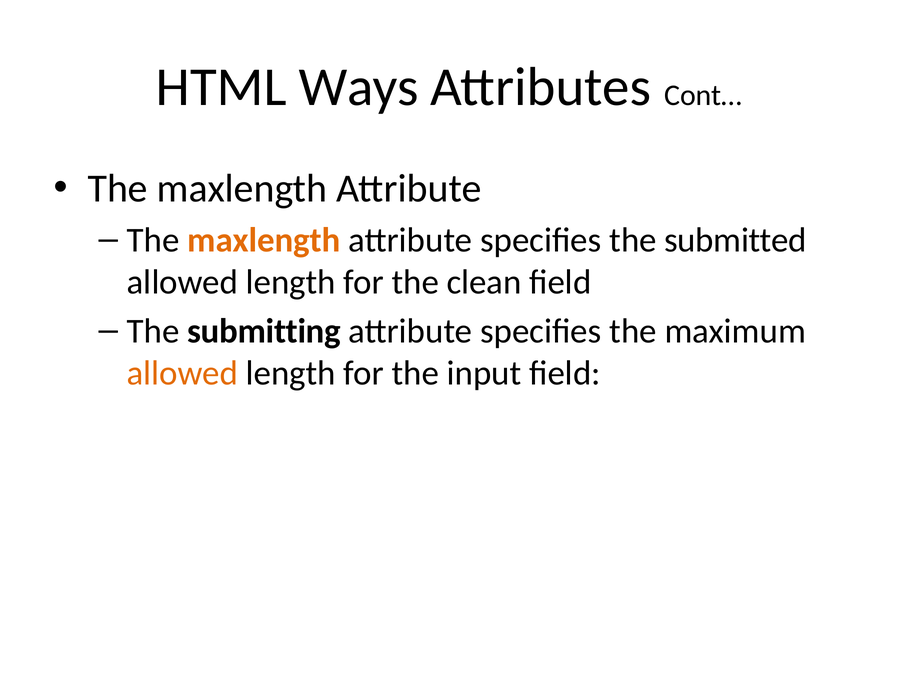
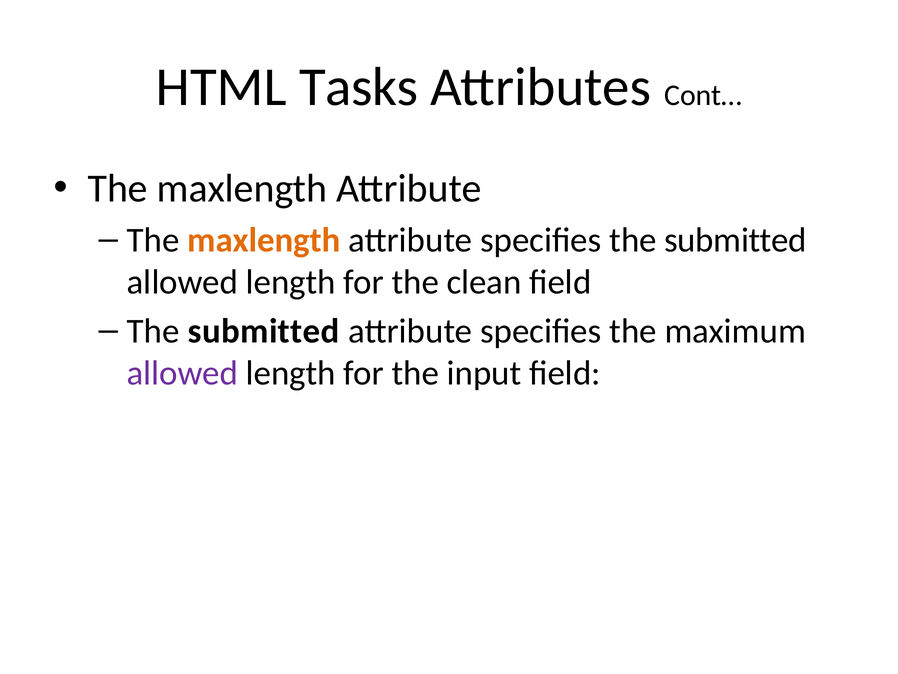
Ways: Ways -> Tasks
submitting at (264, 331): submitting -> submitted
allowed at (182, 373) colour: orange -> purple
